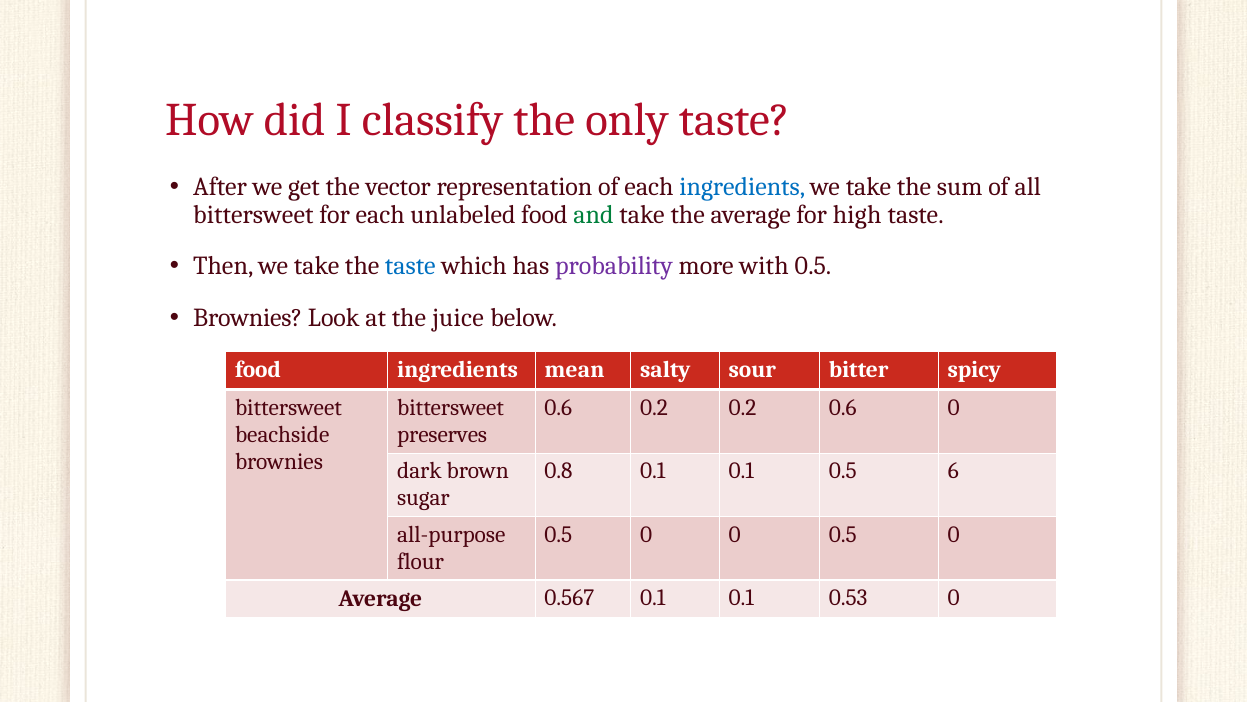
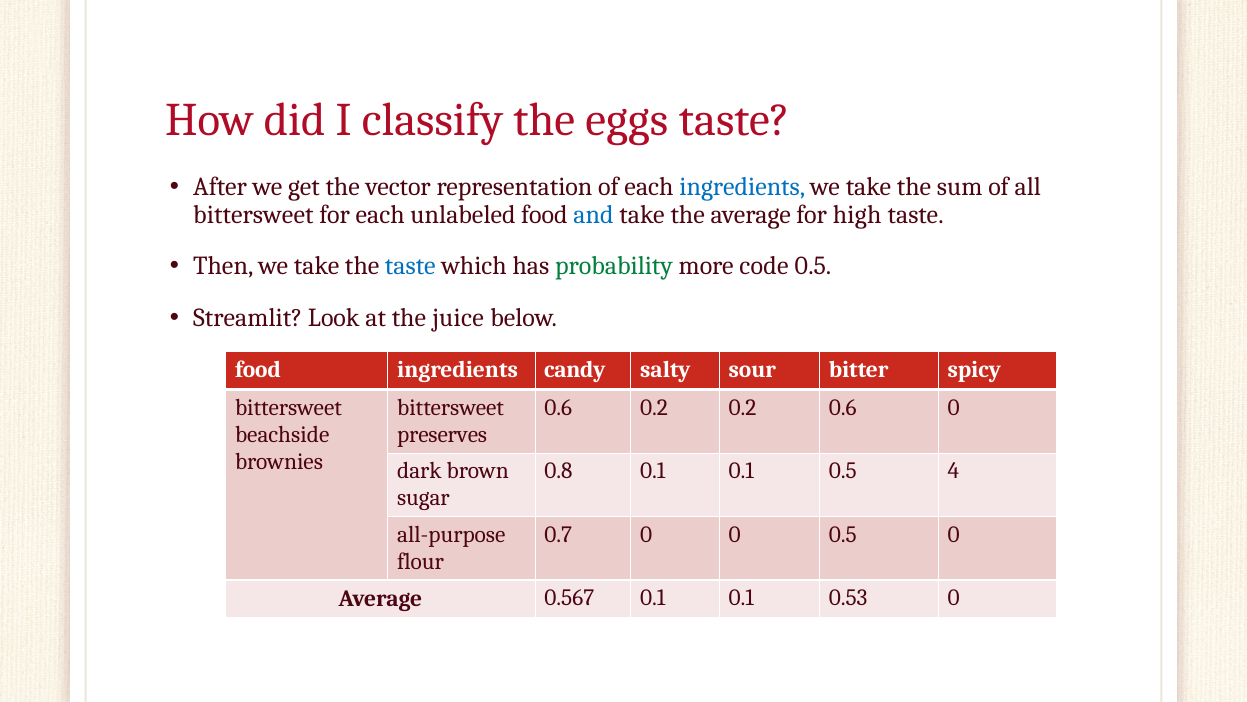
only: only -> eggs
and colour: green -> blue
probability colour: purple -> green
with: with -> code
Brownies at (248, 318): Brownies -> Streamlit
mean: mean -> candy
6: 6 -> 4
0.5 at (558, 534): 0.5 -> 0.7
